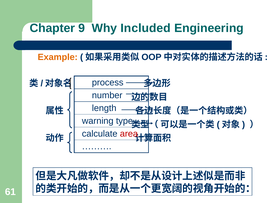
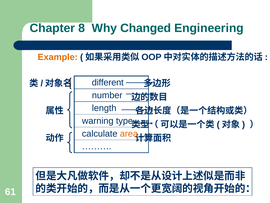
9: 9 -> 8
Included: Included -> Changed
process: process -> different
area colour: red -> orange
